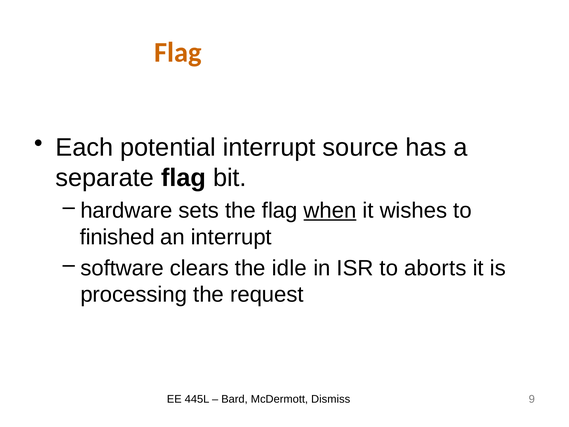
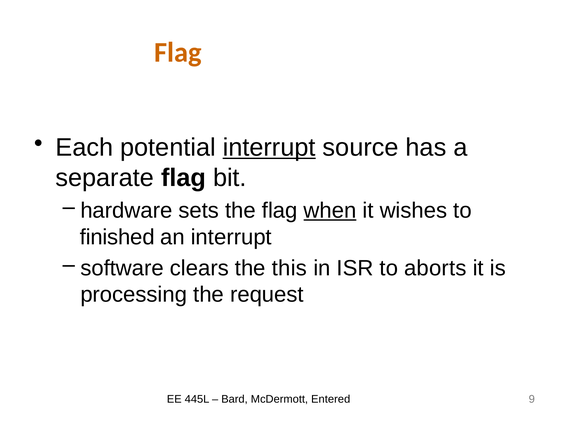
interrupt at (269, 147) underline: none -> present
idle: idle -> this
Dismiss: Dismiss -> Entered
